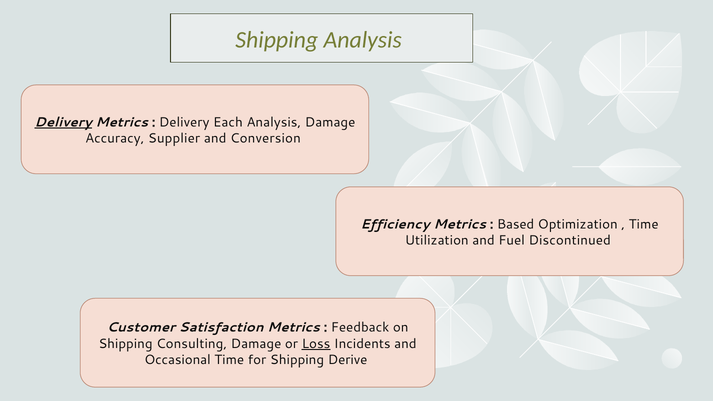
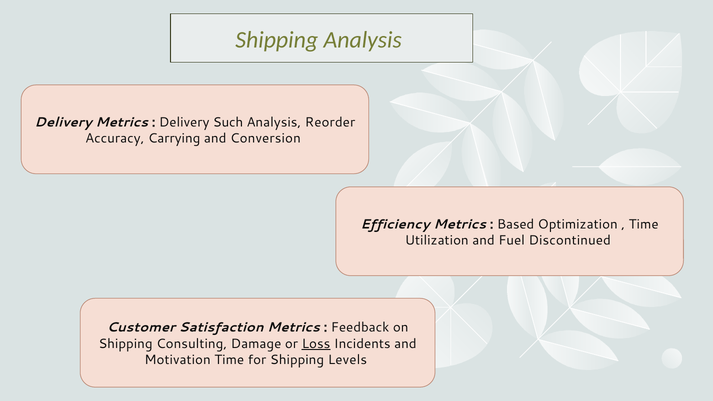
Delivery at (63, 122) underline: present -> none
Each: Each -> Such
Analysis Damage: Damage -> Reorder
Supplier: Supplier -> Carrying
Occasional: Occasional -> Motivation
Derive: Derive -> Levels
